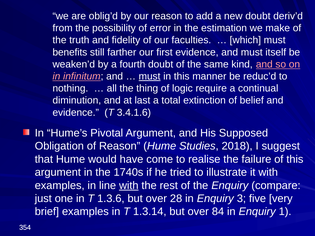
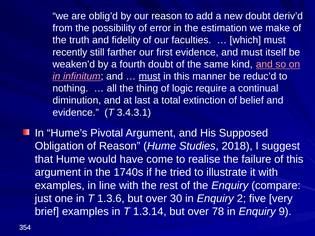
benefits: benefits -> recently
3.4.1.6: 3.4.1.6 -> 3.4.3.1
with at (129, 186) underline: present -> none
28: 28 -> 30
3: 3 -> 2
84: 84 -> 78
1: 1 -> 9
